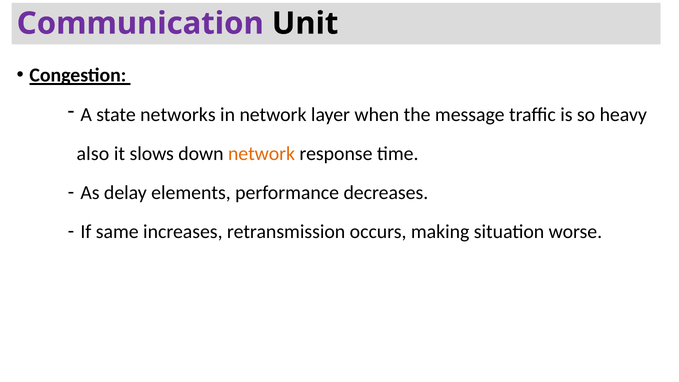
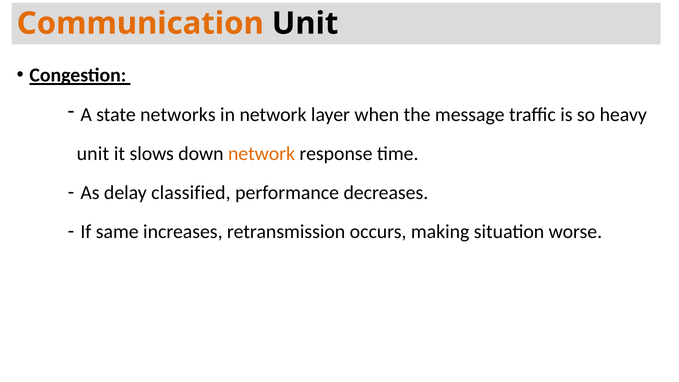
Communication colour: purple -> orange
also at (93, 154): also -> unit
elements: elements -> classified
